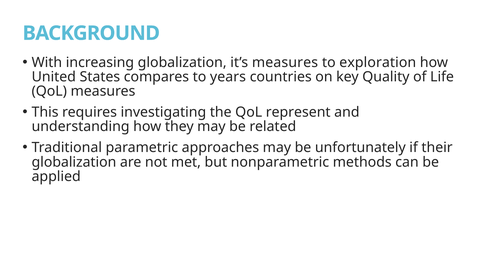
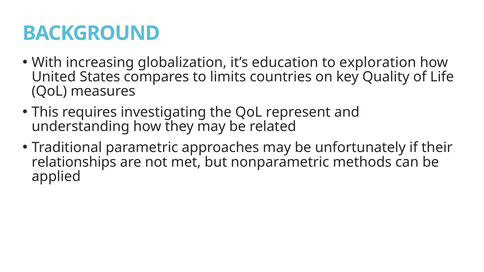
it’s measures: measures -> education
years: years -> limits
globalization at (74, 162): globalization -> relationships
